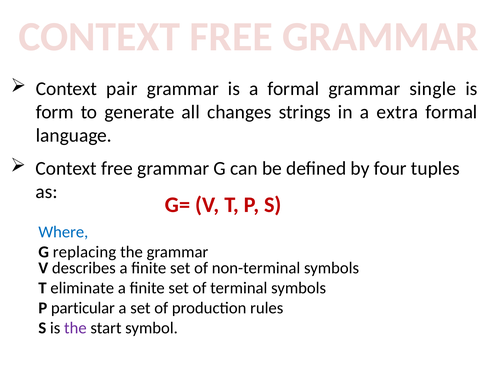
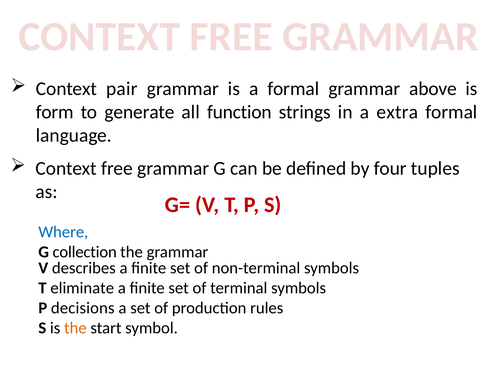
single: single -> above
changes: changes -> function
replacing: replacing -> collection
particular: particular -> decisions
the at (75, 328) colour: purple -> orange
